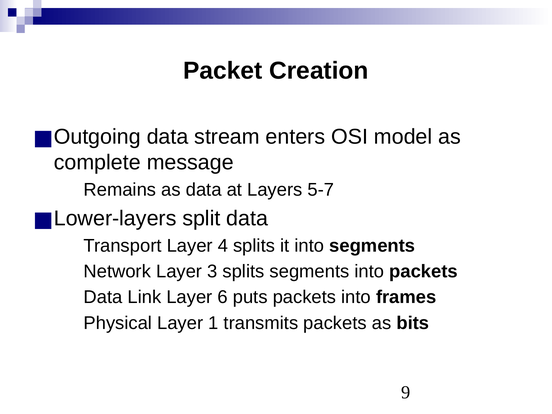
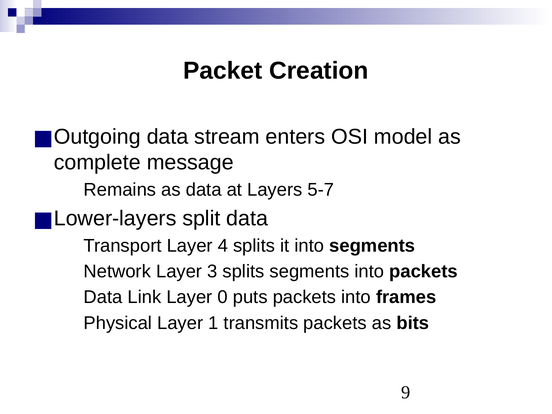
6: 6 -> 0
